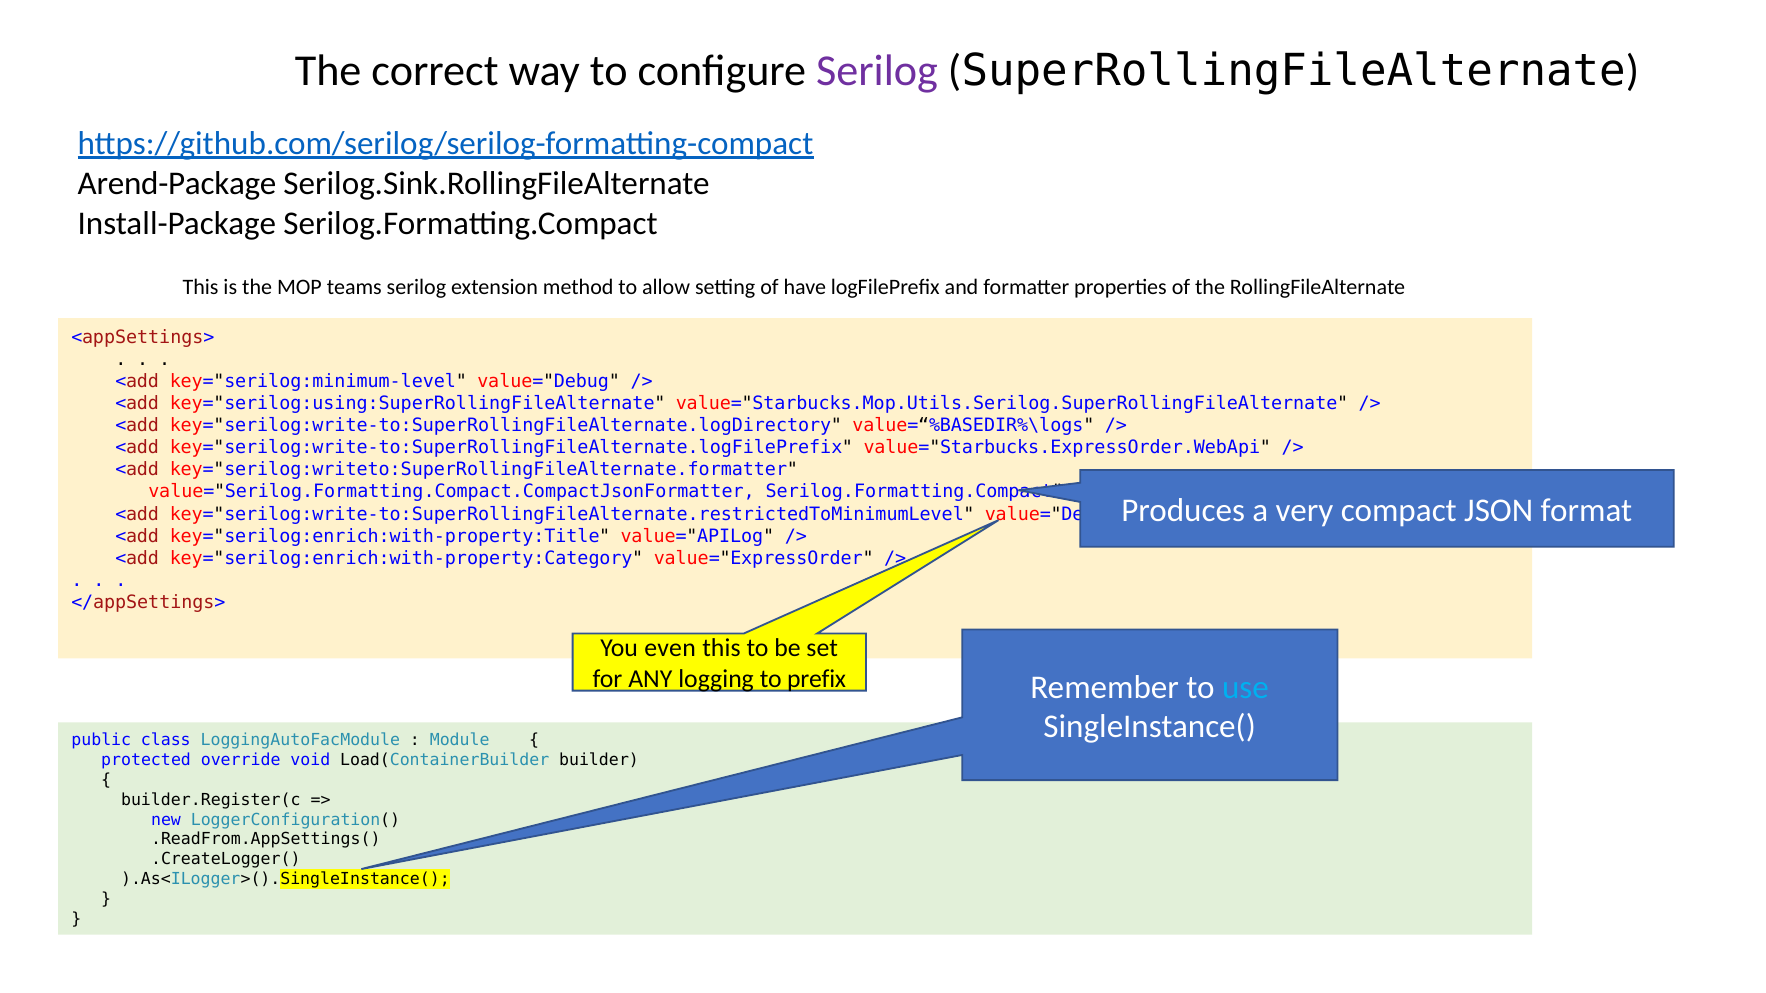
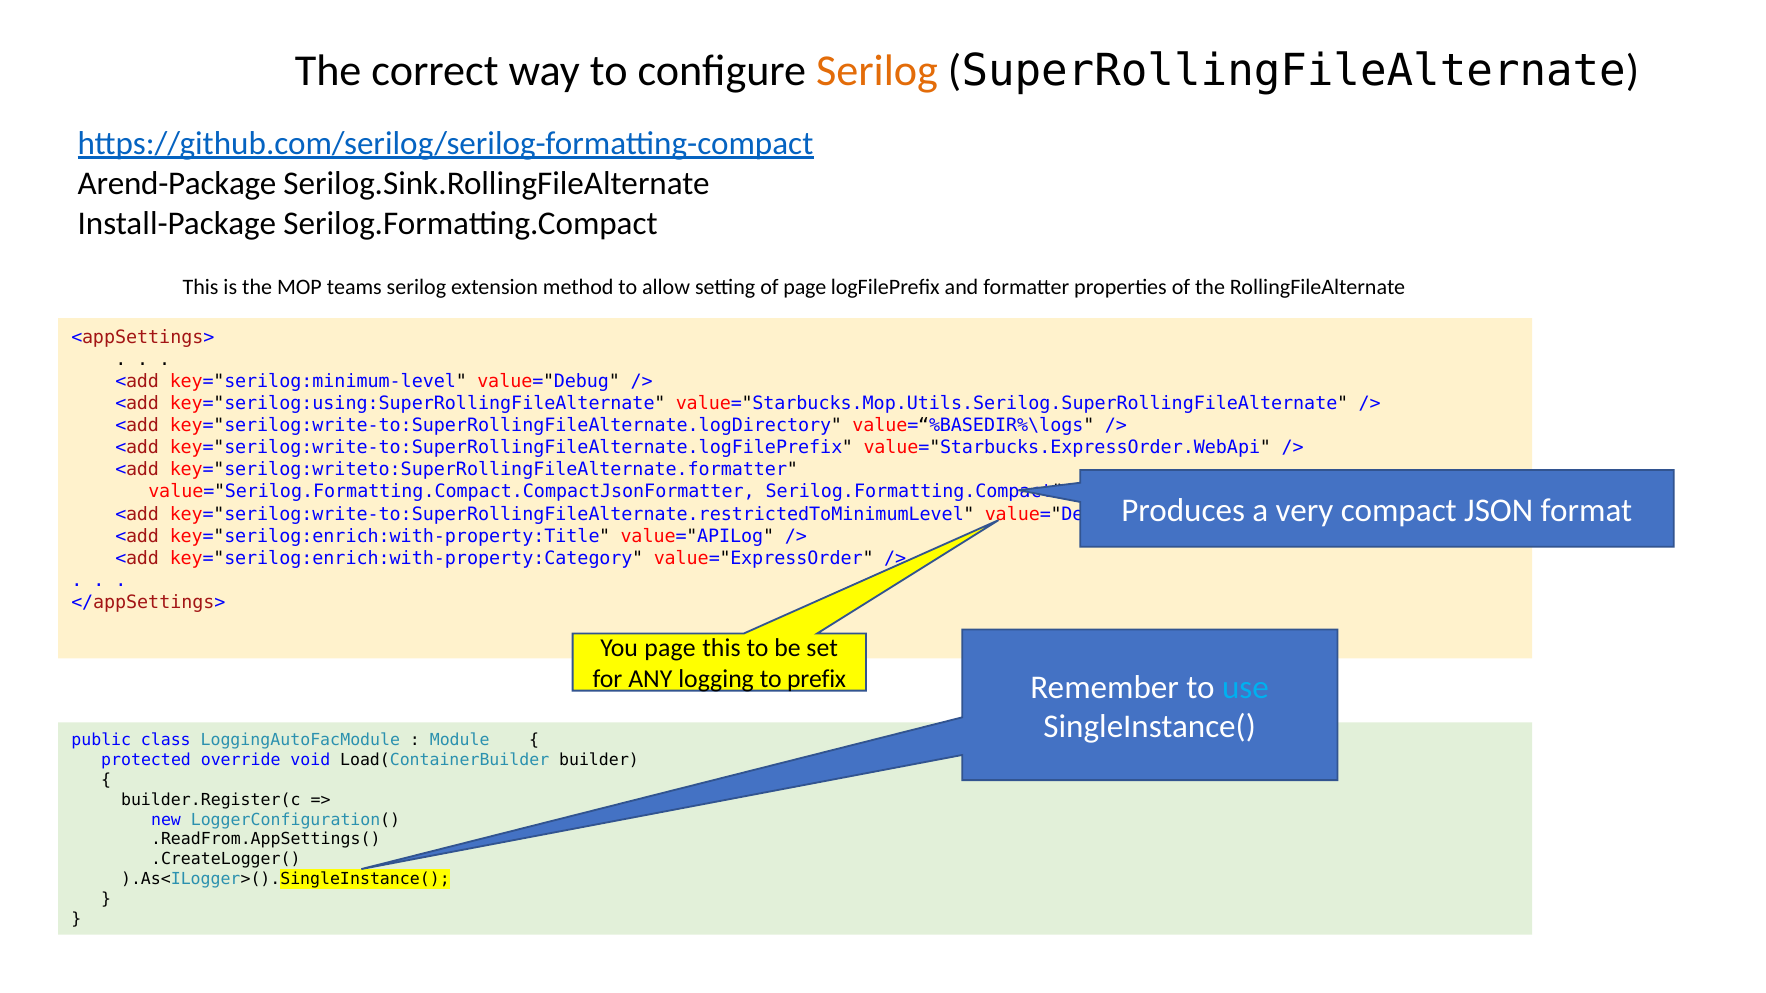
Serilog at (877, 71) colour: purple -> orange
of have: have -> page
You even: even -> page
